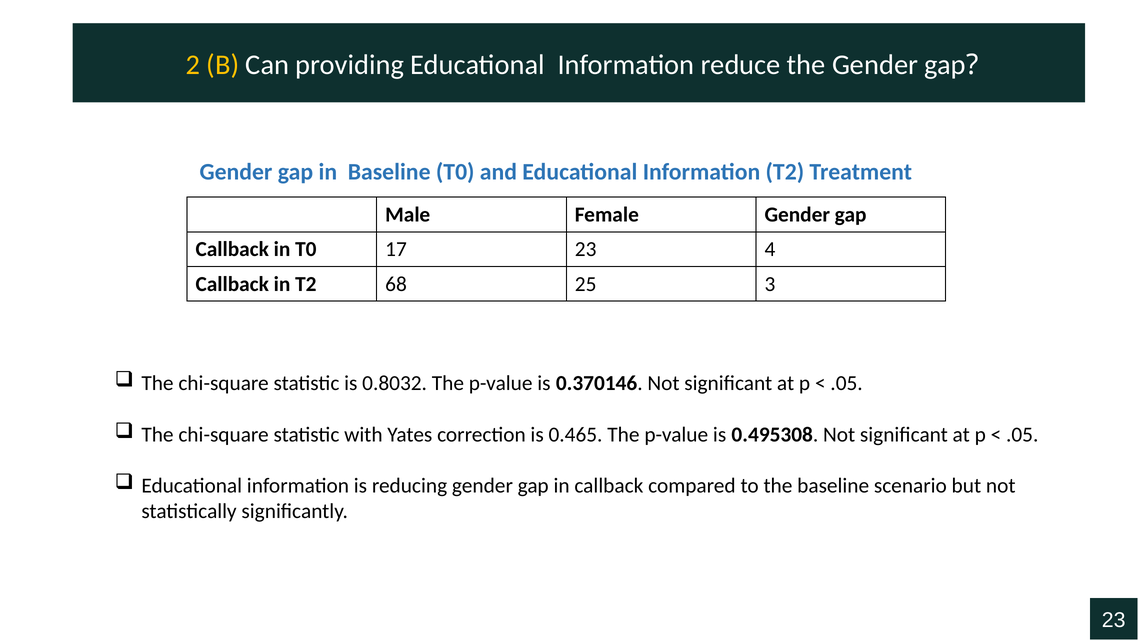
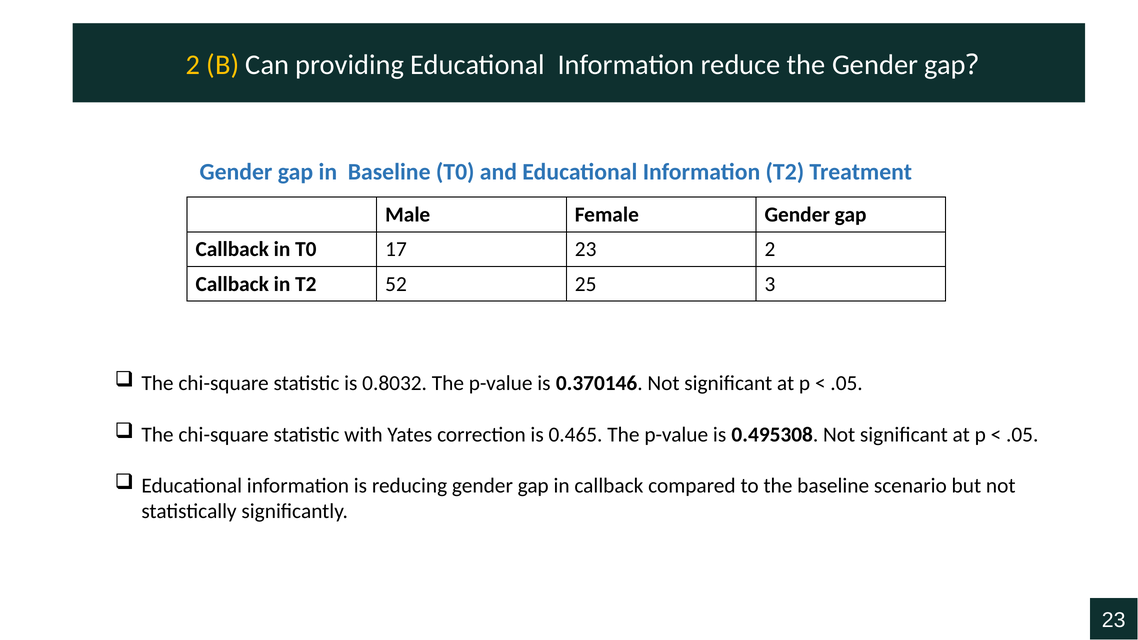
23 4: 4 -> 2
68: 68 -> 52
